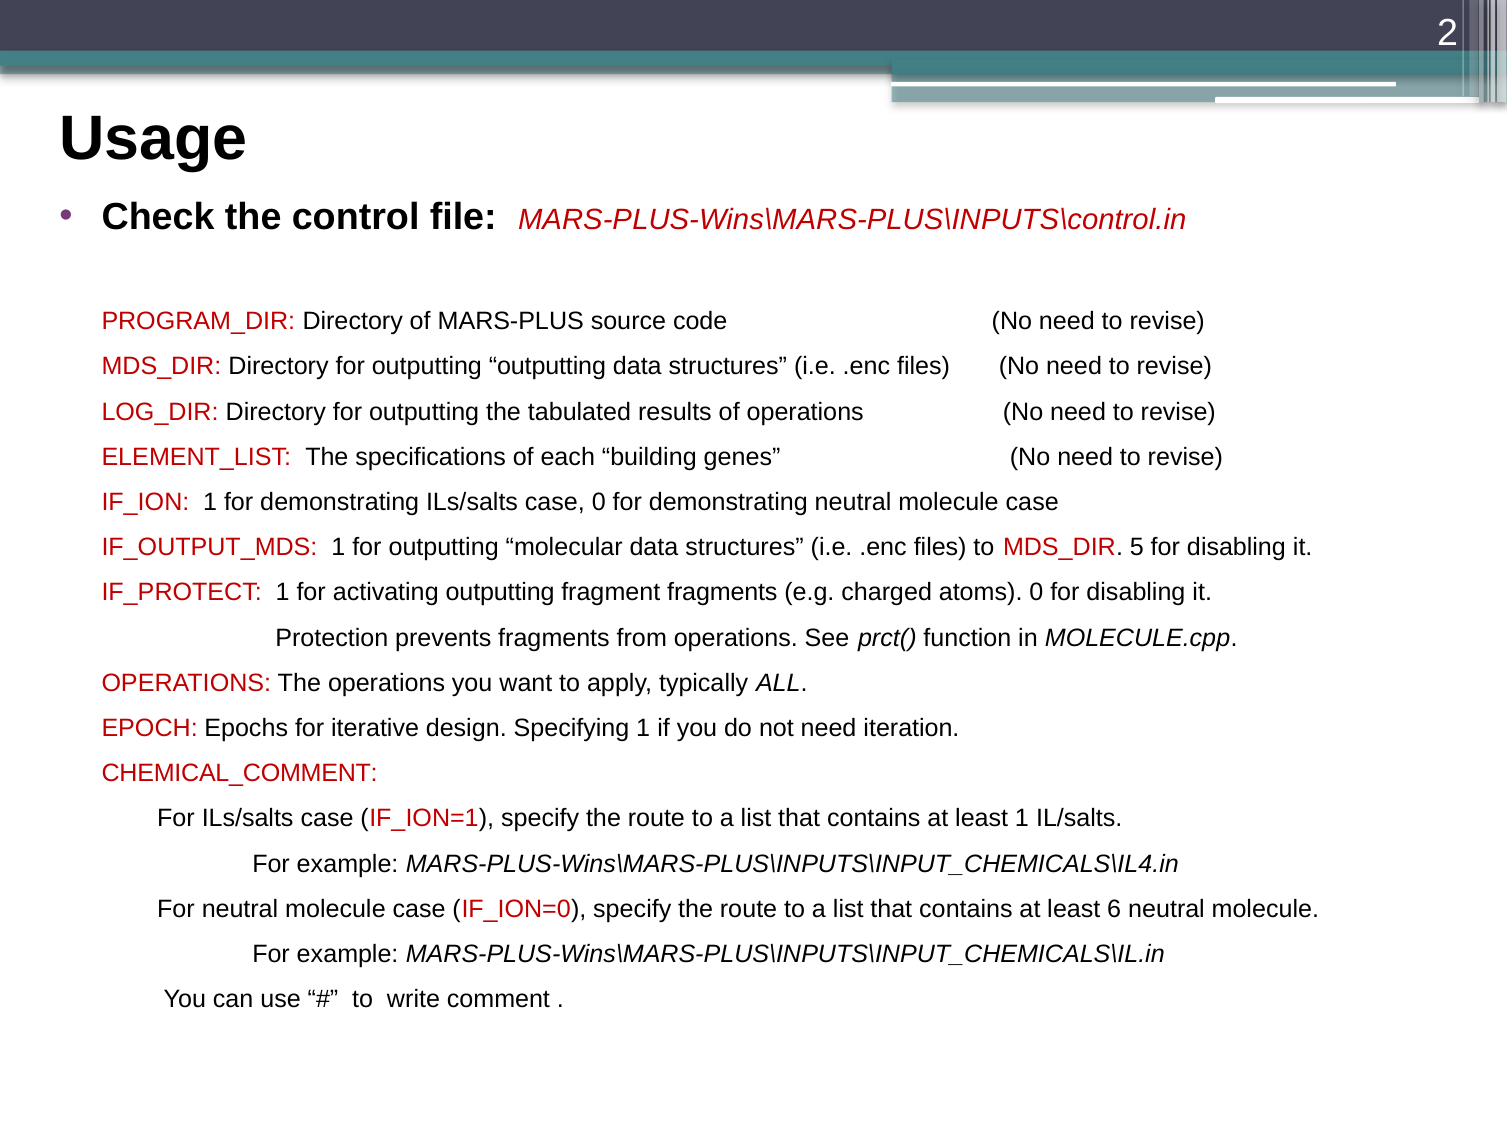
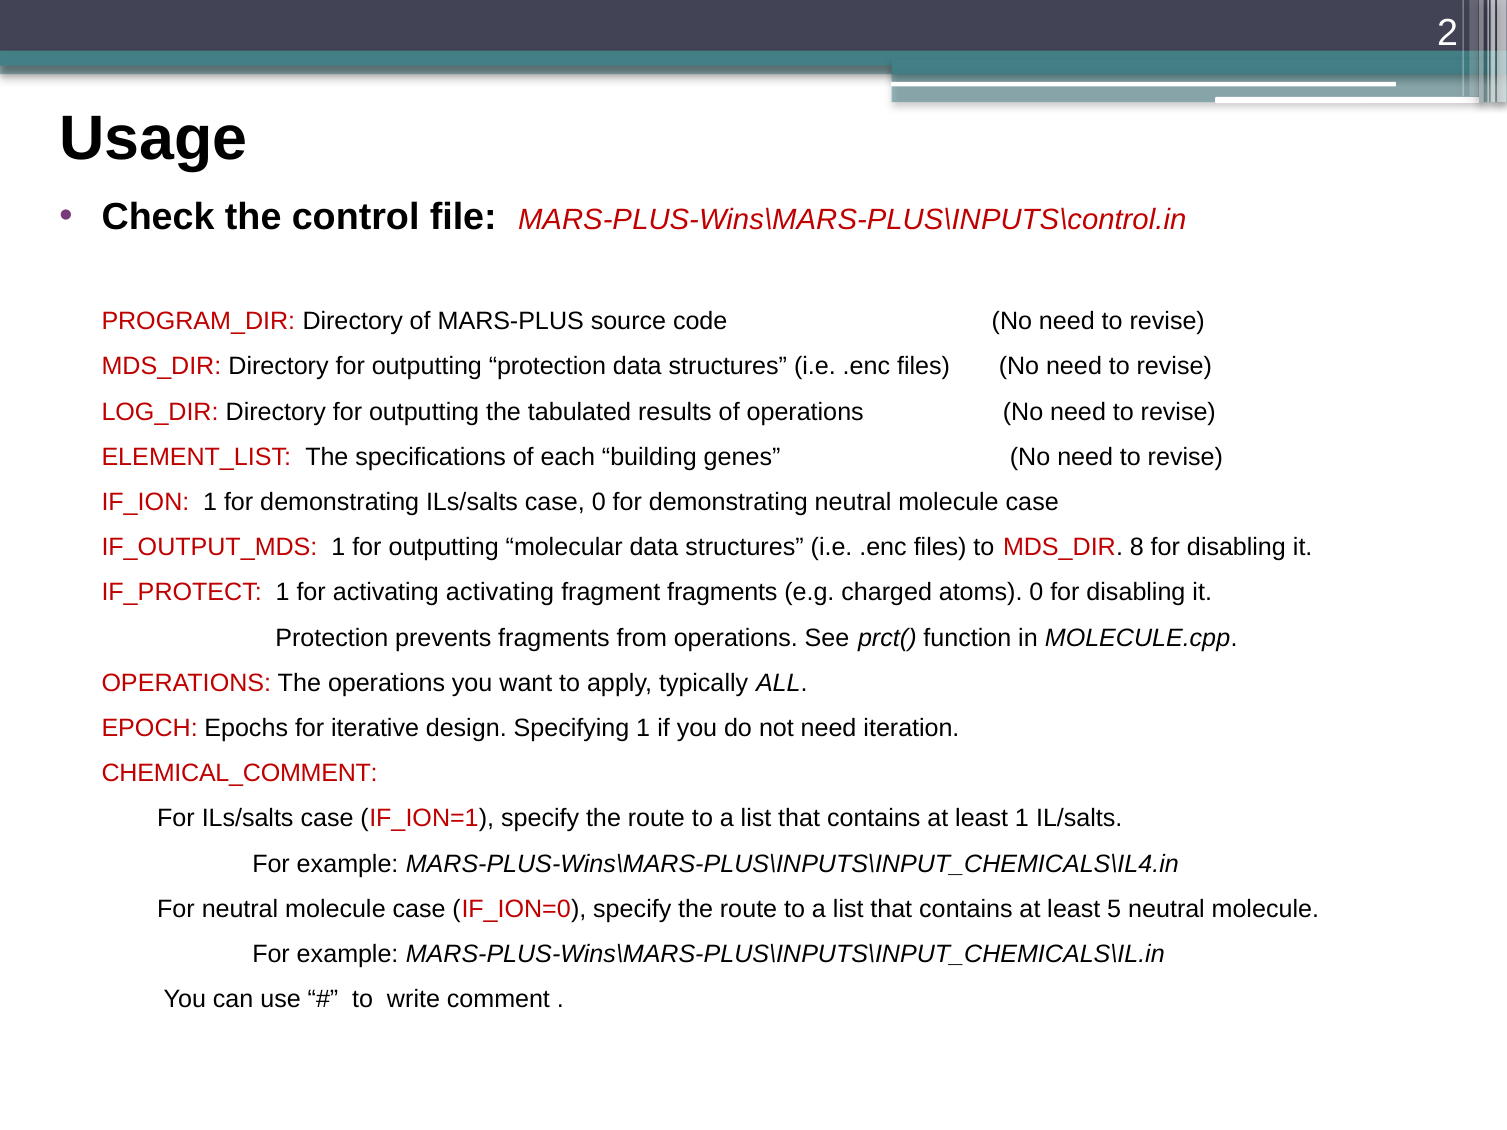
outputting outputting: outputting -> protection
5: 5 -> 8
activating outputting: outputting -> activating
6: 6 -> 5
